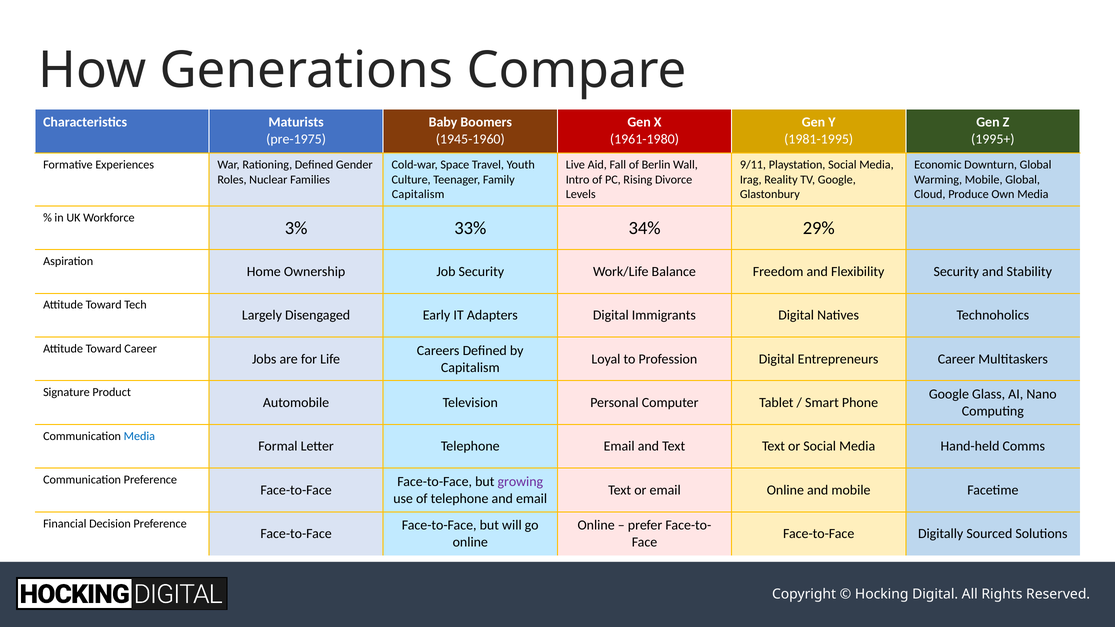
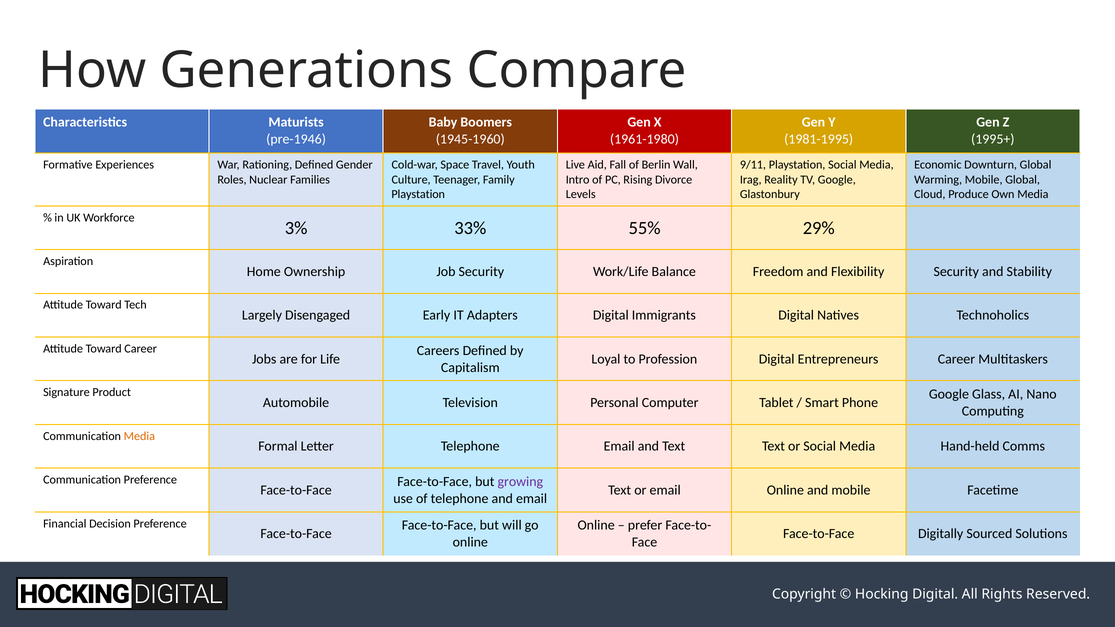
pre-1975: pre-1975 -> pre-1946
Capitalism at (418, 194): Capitalism -> Playstation
34%: 34% -> 55%
Media at (139, 436) colour: blue -> orange
